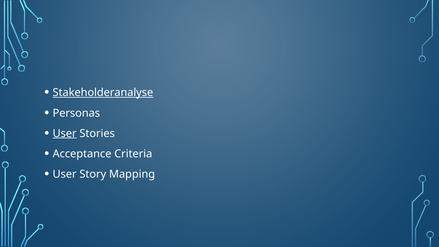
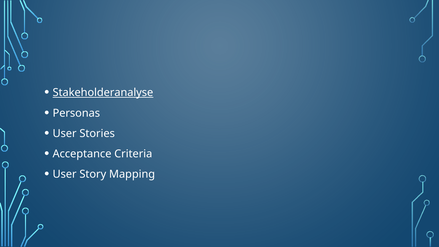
User at (65, 133) underline: present -> none
